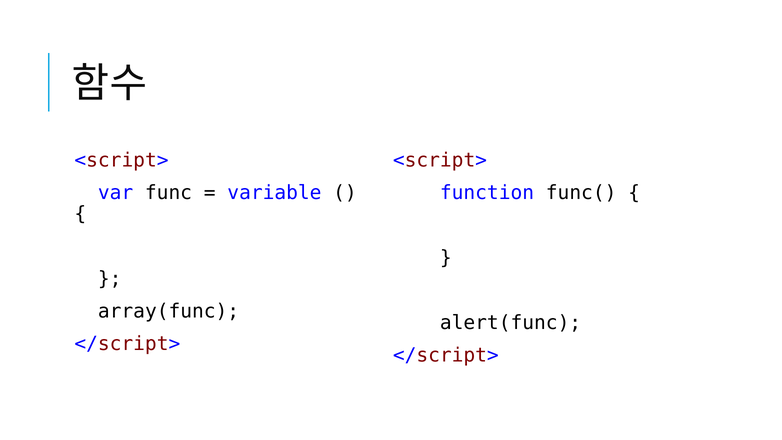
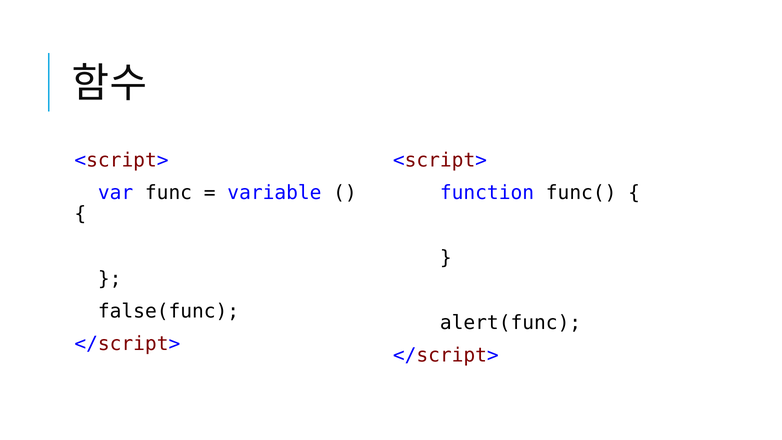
array(func: array(func -> false(func
